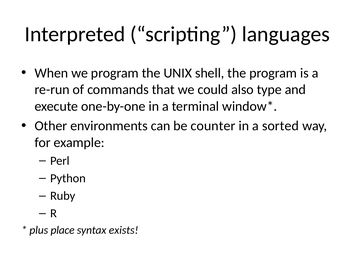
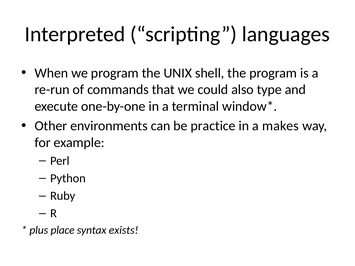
counter: counter -> practice
sorted: sorted -> makes
